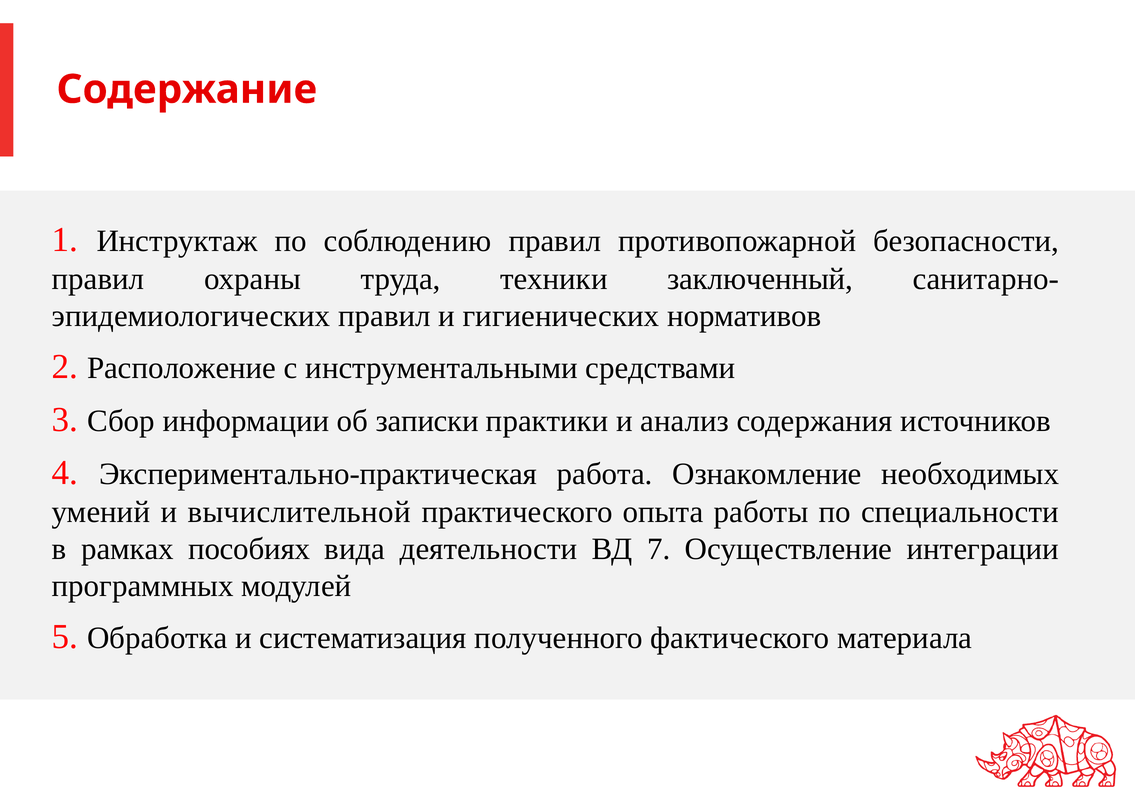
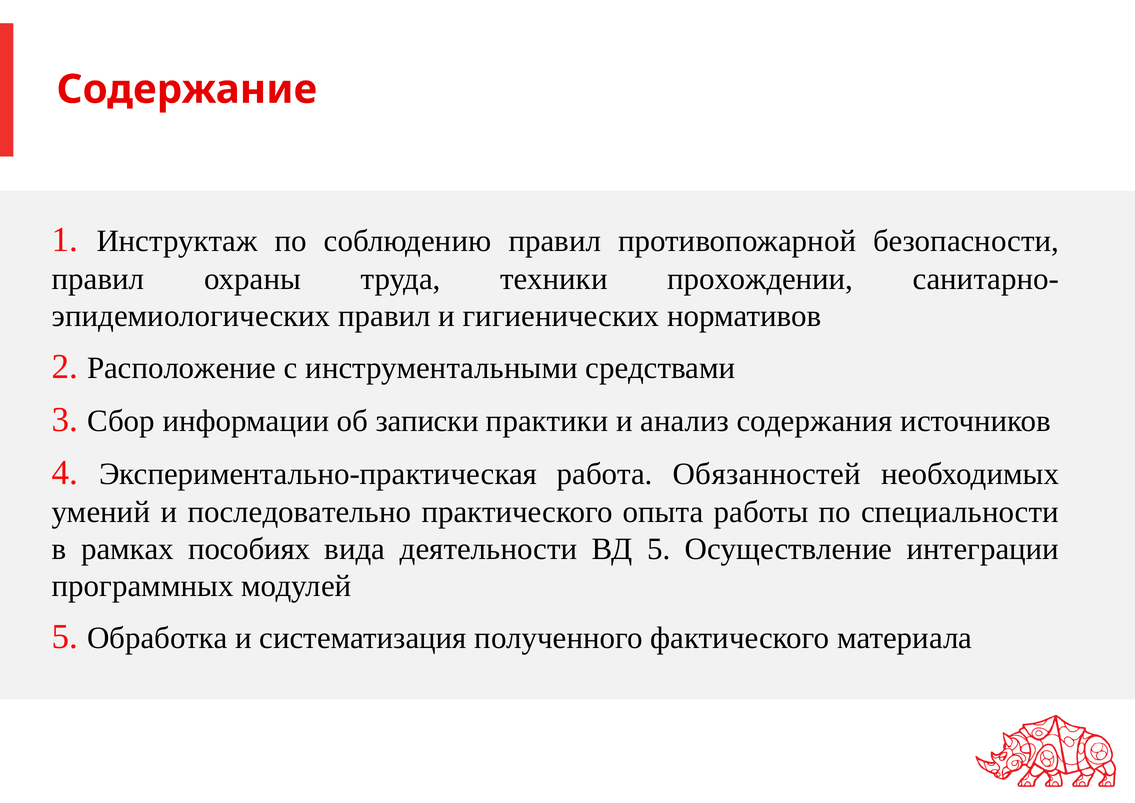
заключенный: заключенный -> прохождении
Ознакомление: Ознакомление -> Обязанностей
вычислительной: вычислительной -> последовательно
ВД 7: 7 -> 5
